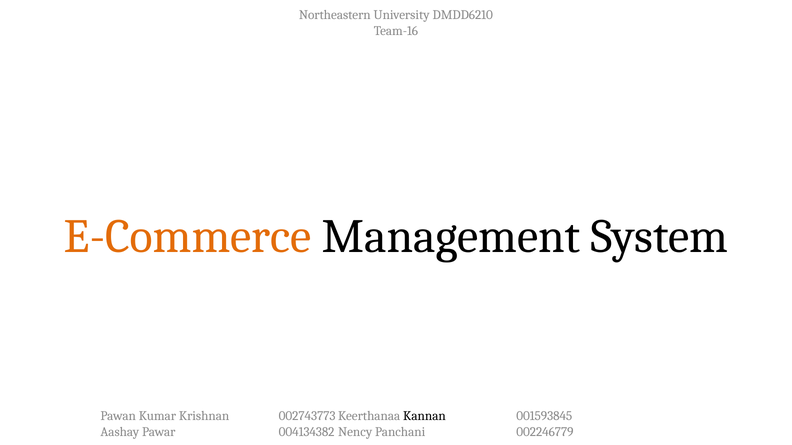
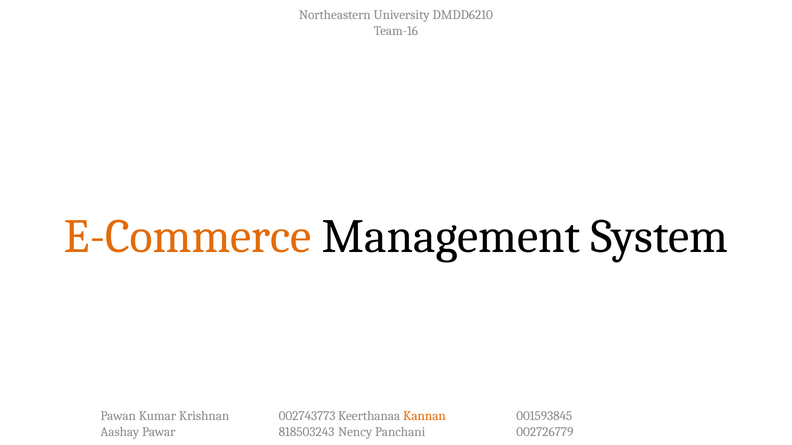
Kannan colour: black -> orange
004134382: 004134382 -> 818503243
002246779: 002246779 -> 002726779
